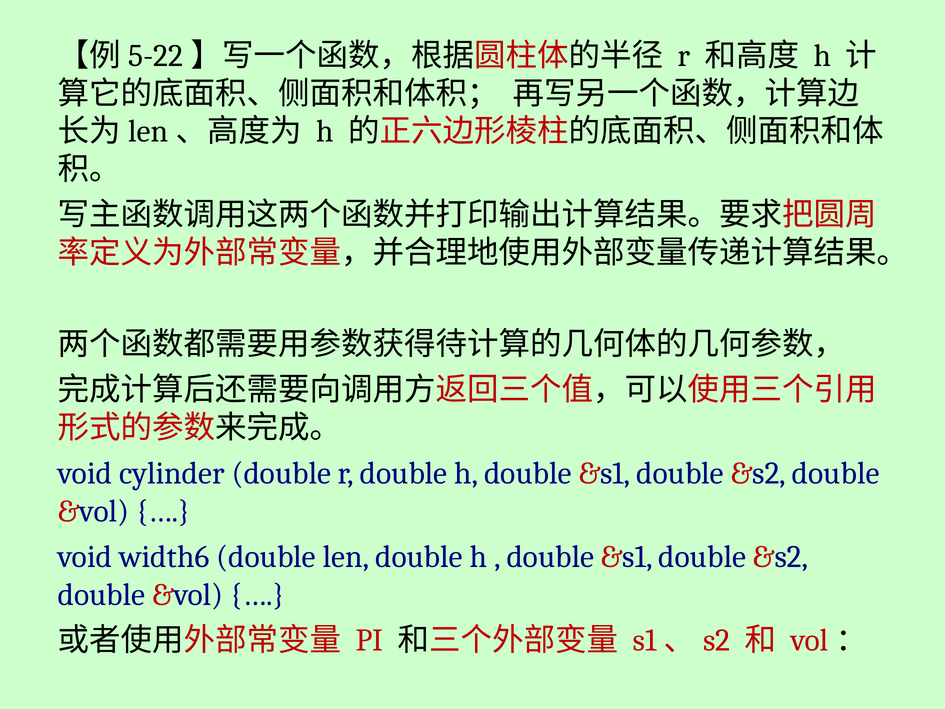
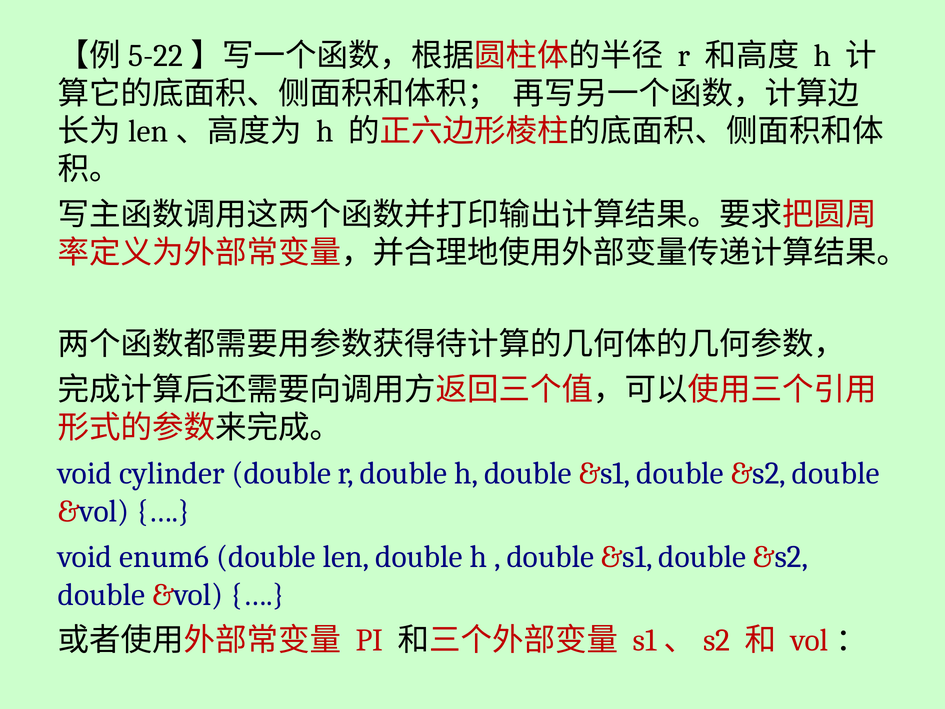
width6: width6 -> enum6
